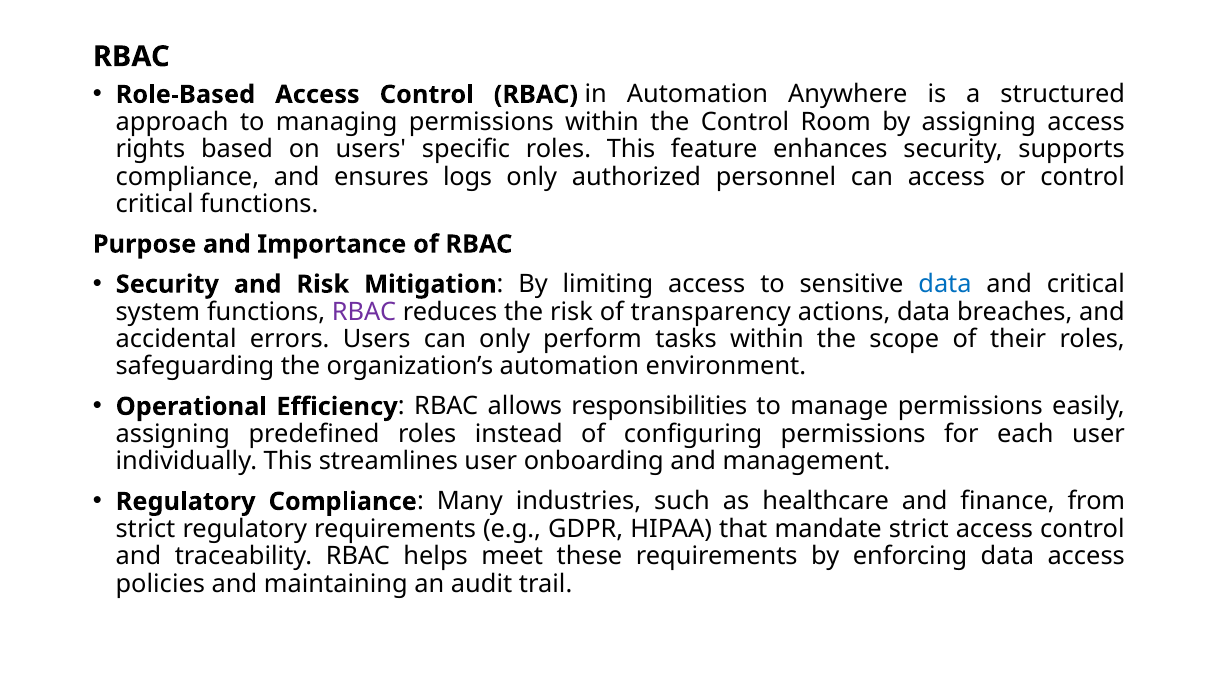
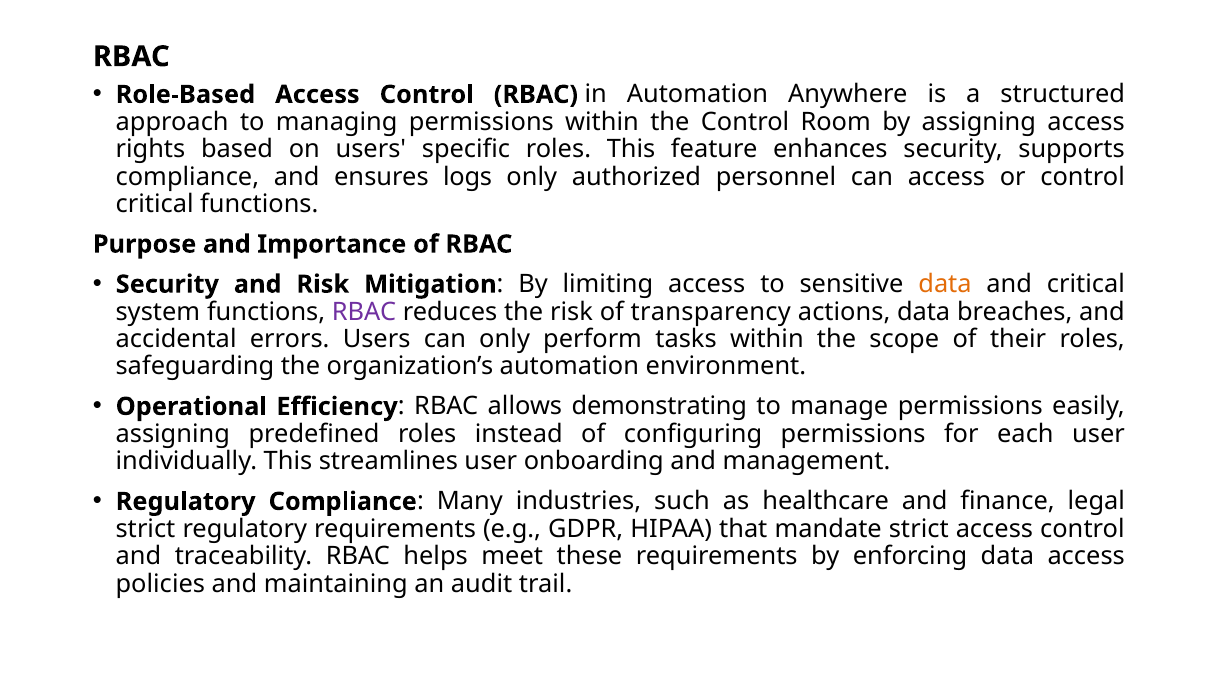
data at (945, 284) colour: blue -> orange
responsibilities: responsibilities -> demonstrating
from: from -> legal
